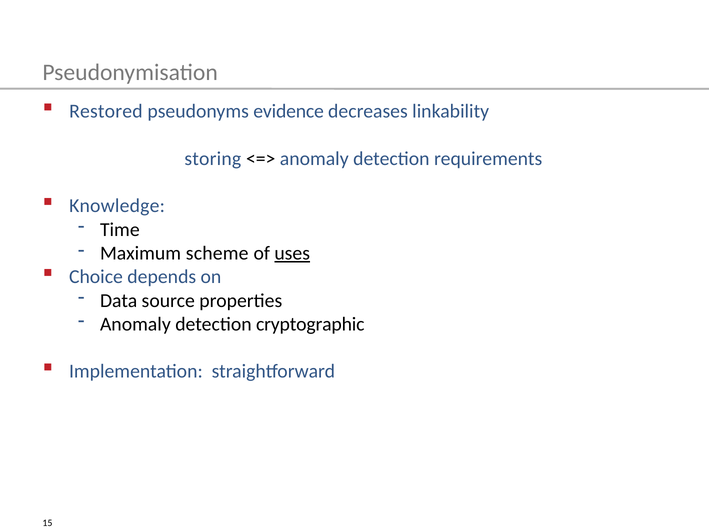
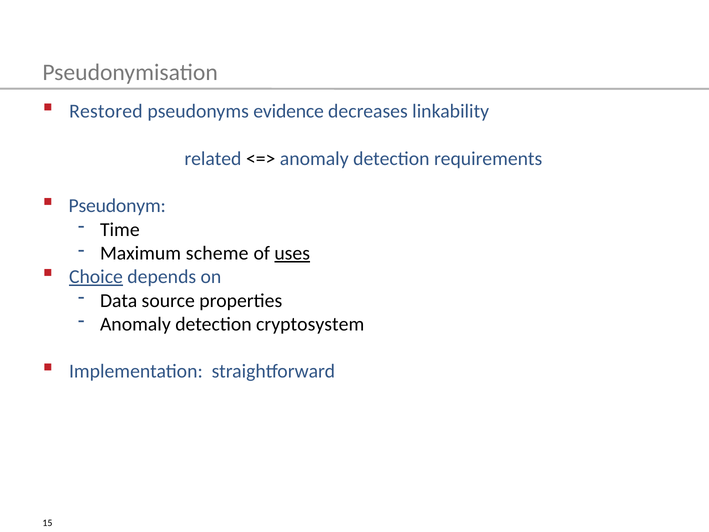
storing: storing -> related
Knowledge: Knowledge -> Pseudonym
Choice underline: none -> present
cryptographic: cryptographic -> cryptosystem
